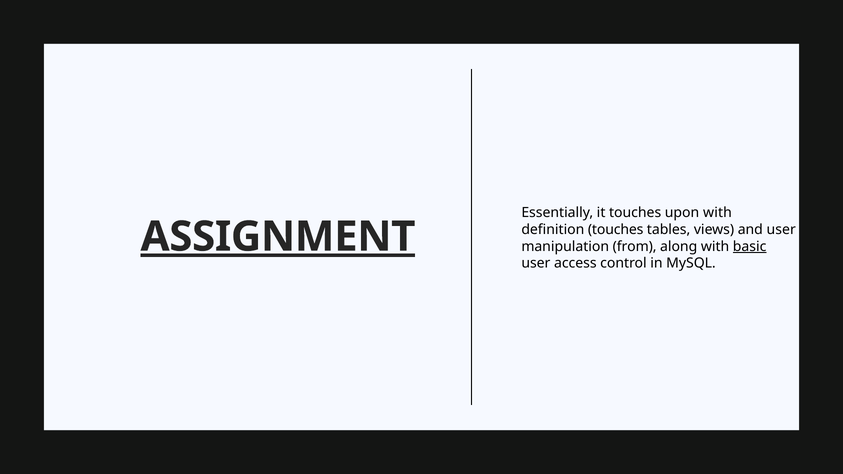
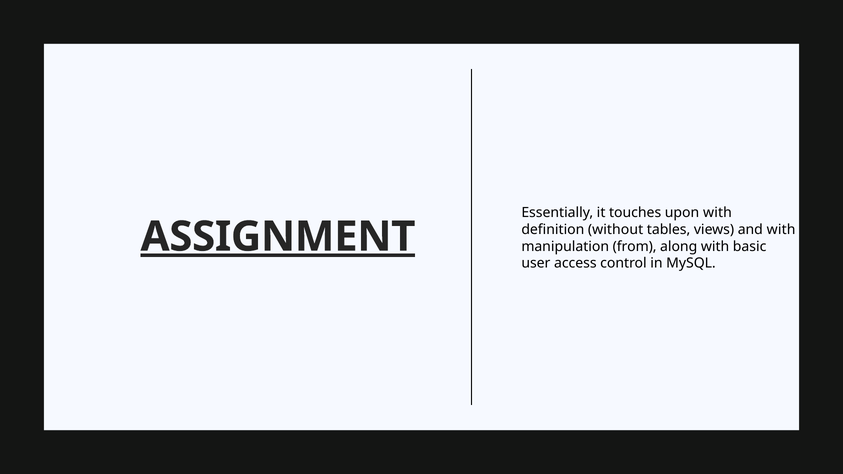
definition touches: touches -> without
and user: user -> with
basic underline: present -> none
